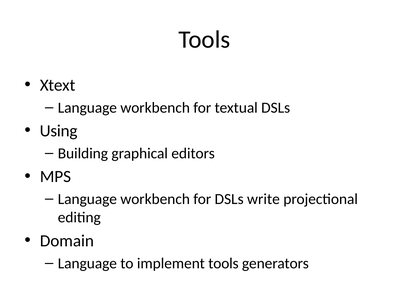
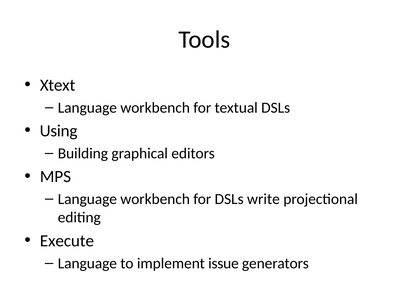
Domain: Domain -> Execute
implement tools: tools -> issue
